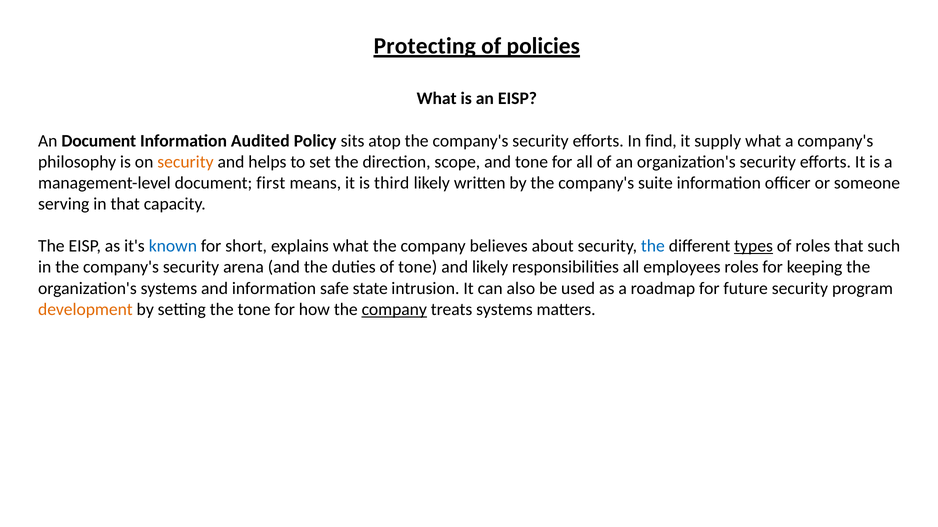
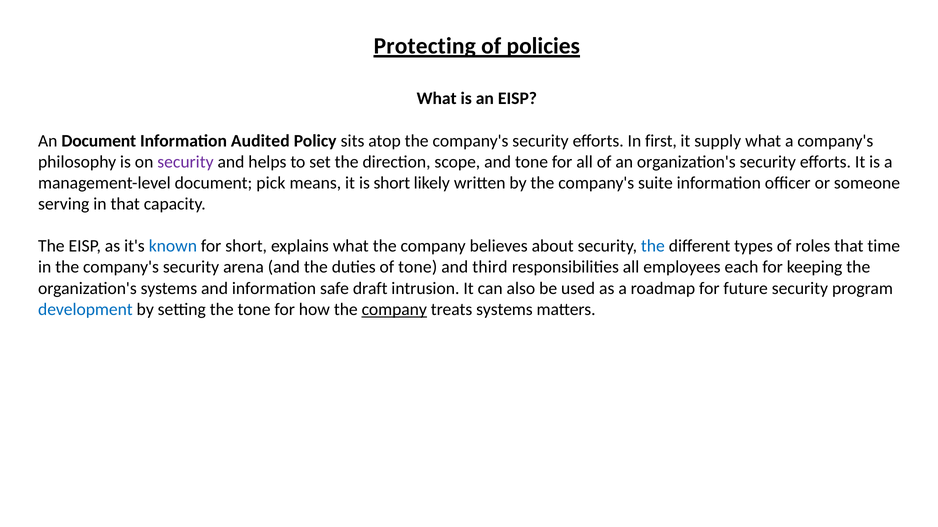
find: find -> first
security at (185, 162) colour: orange -> purple
first: first -> pick
is third: third -> short
types underline: present -> none
such: such -> time
and likely: likely -> third
employees roles: roles -> each
state: state -> draft
development colour: orange -> blue
